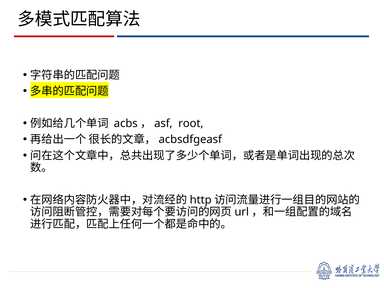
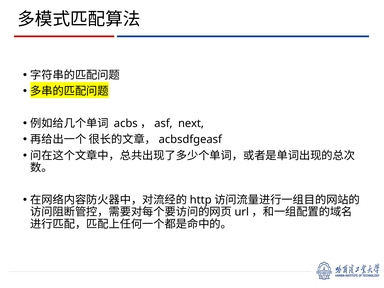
root: root -> next
